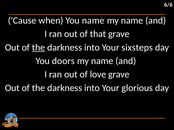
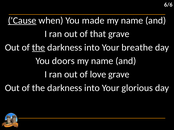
Cause underline: none -> present
You name: name -> made
sixsteps: sixsteps -> breathe
